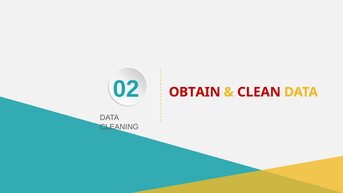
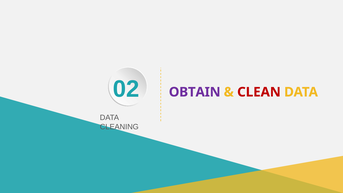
OBTAIN colour: red -> purple
